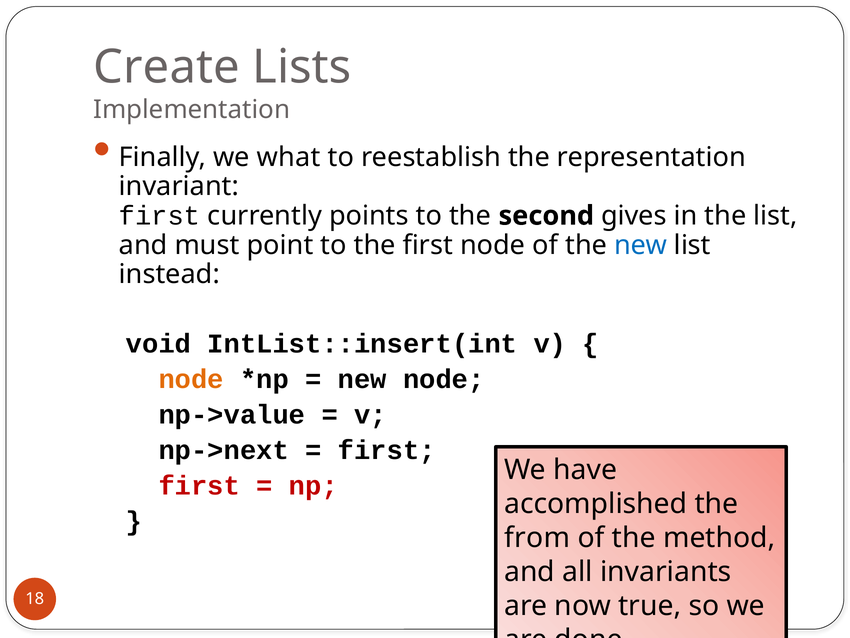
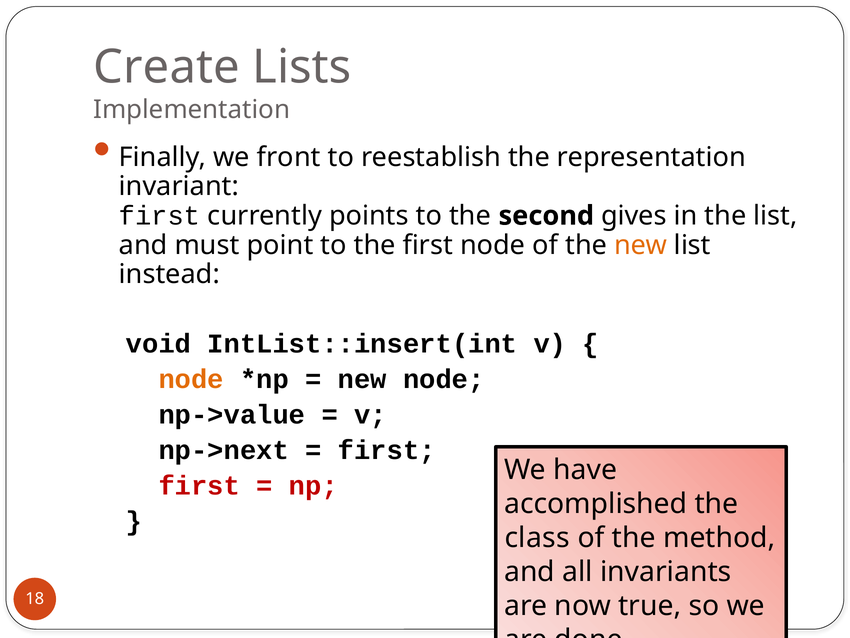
what: what -> front
new at (641, 245) colour: blue -> orange
from: from -> class
